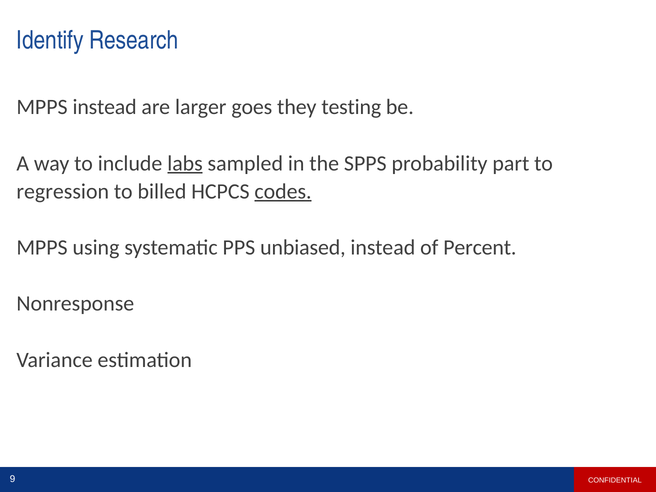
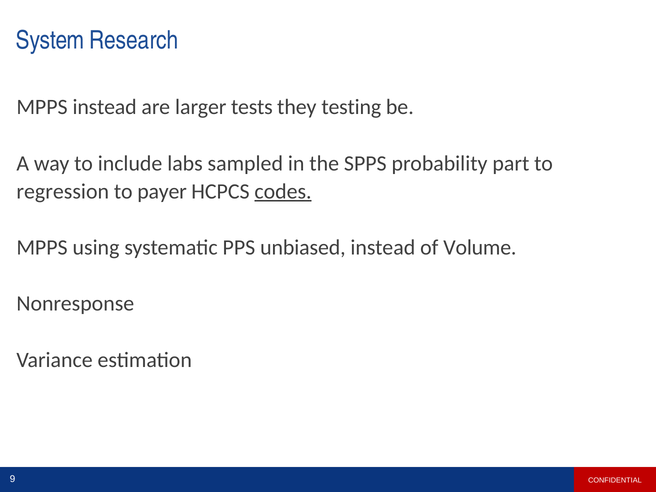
Identify: Identify -> System
goes: goes -> tests
labs underline: present -> none
billed: billed -> payer
Percent: Percent -> Volume
